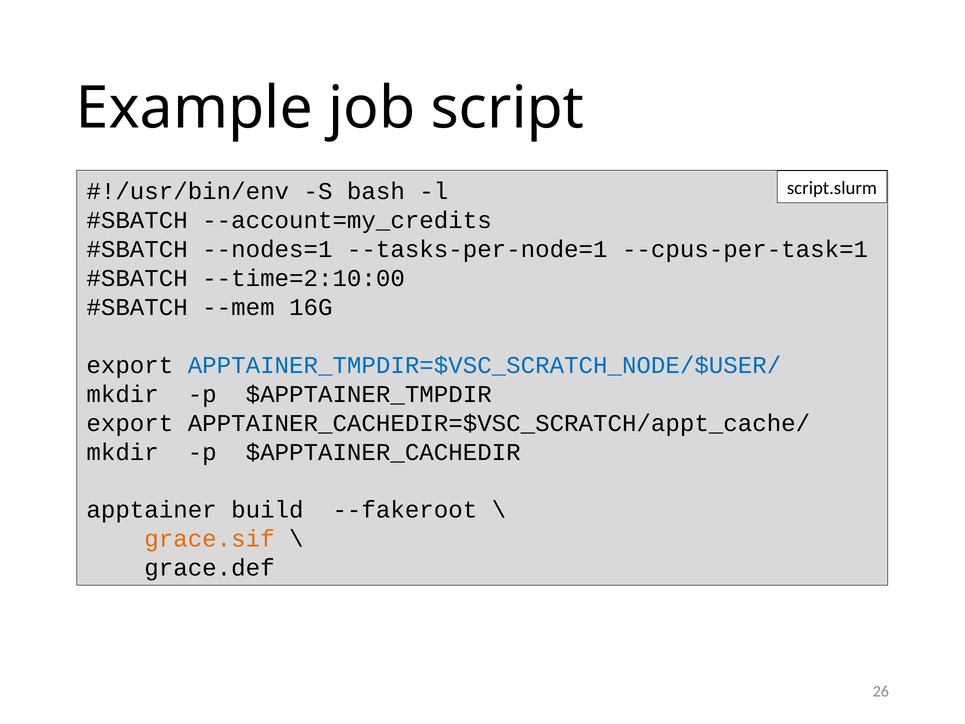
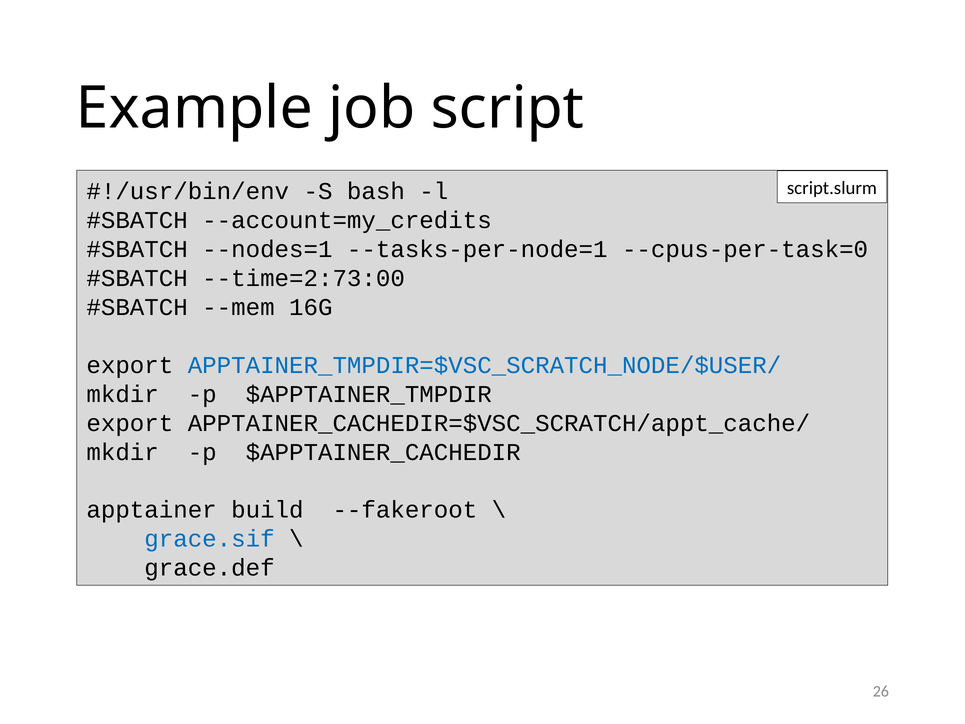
--cpus-per-task=1: --cpus-per-task=1 -> --cpus-per-task=0
--time=2:10:00: --time=2:10:00 -> --time=2:73:00
grace.sif colour: orange -> blue
